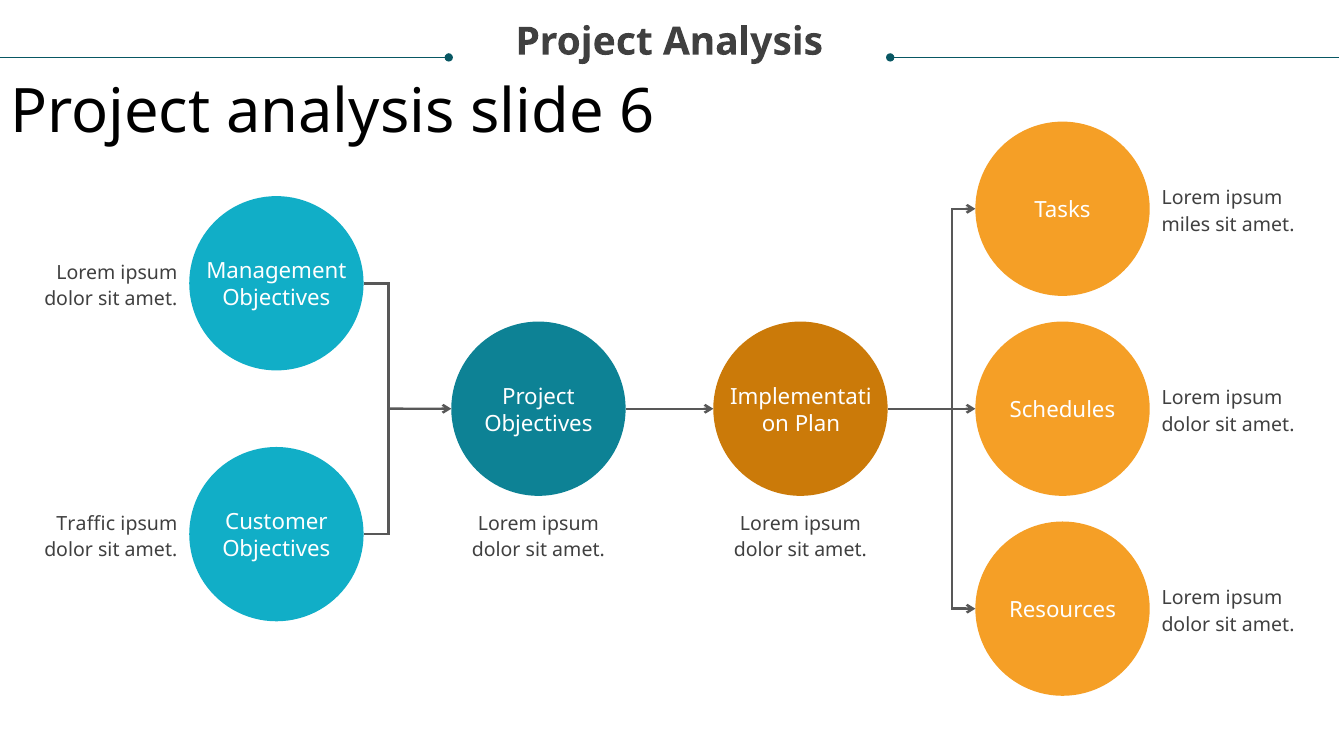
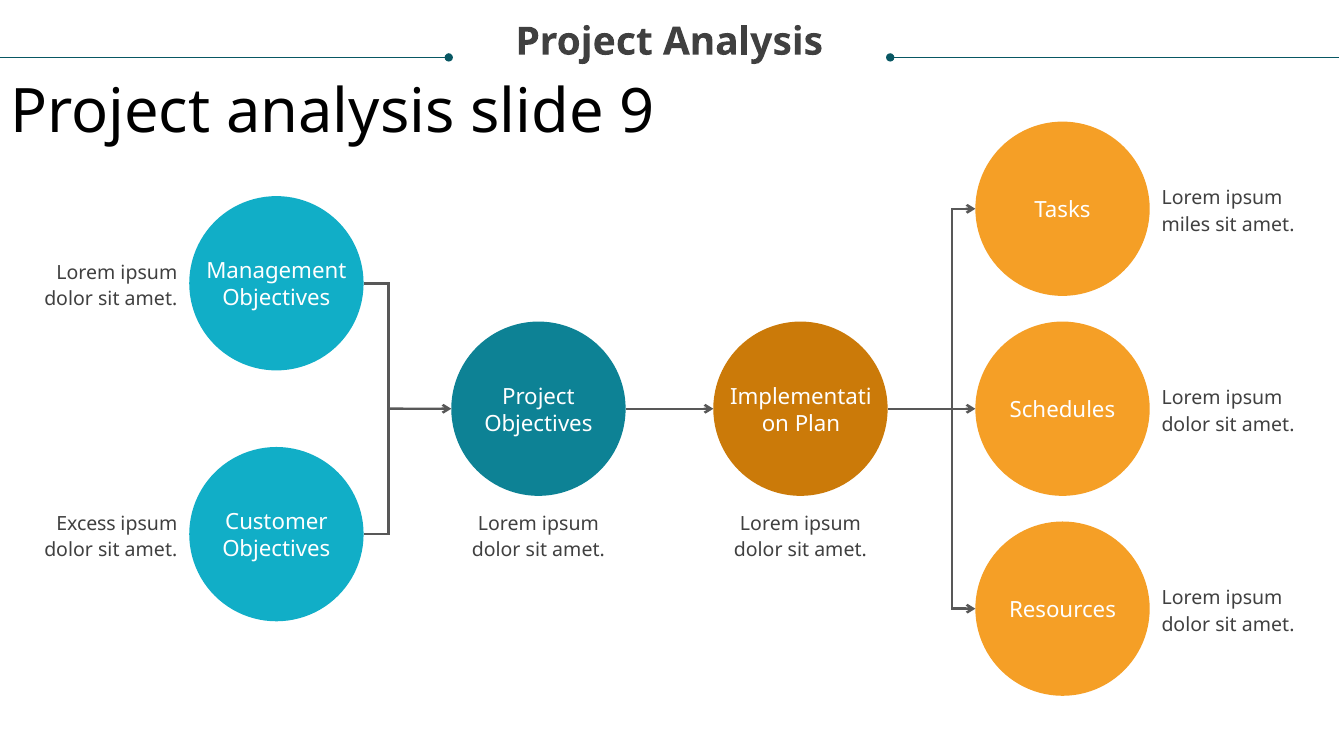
6: 6 -> 9
Traffic: Traffic -> Excess
